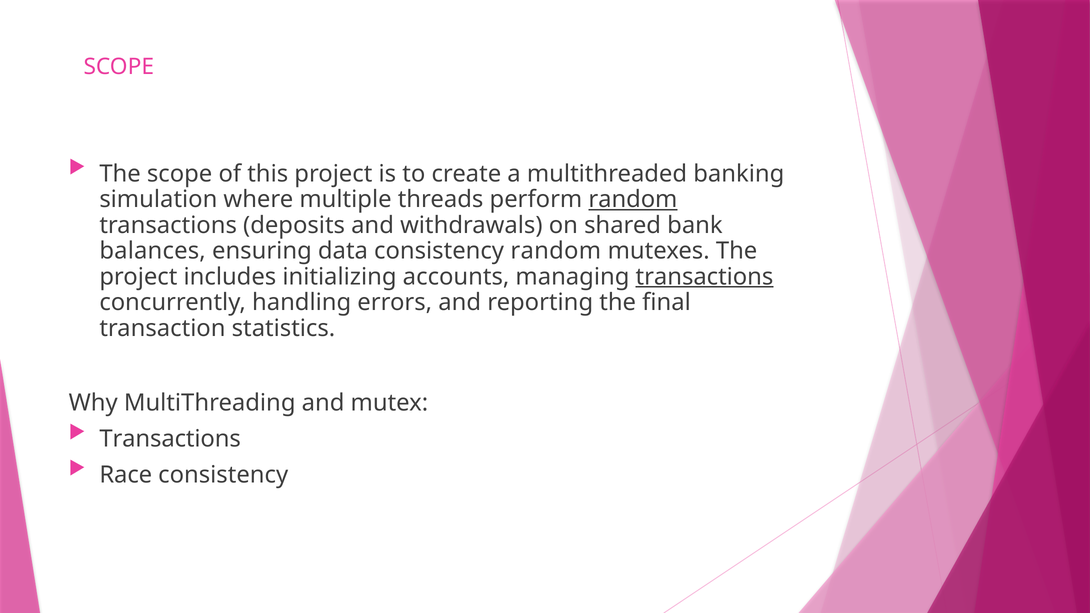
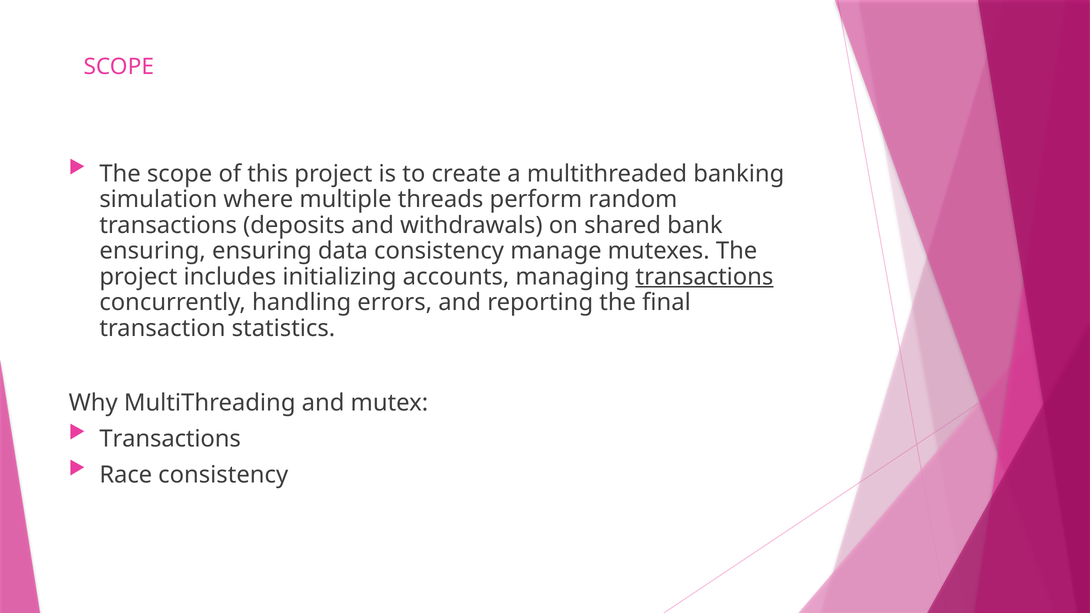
random at (633, 199) underline: present -> none
balances at (153, 251): balances -> ensuring
consistency random: random -> manage
